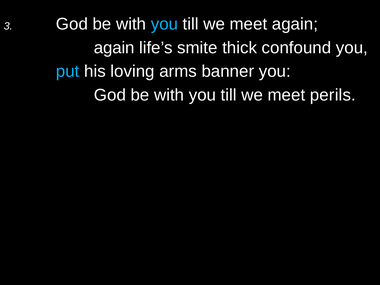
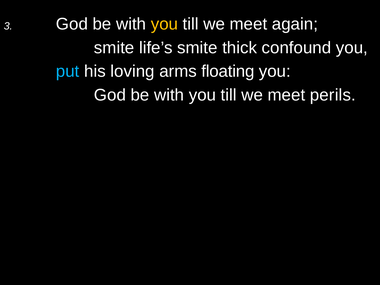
you at (164, 24) colour: light blue -> yellow
again at (114, 48): again -> smite
banner: banner -> floating
